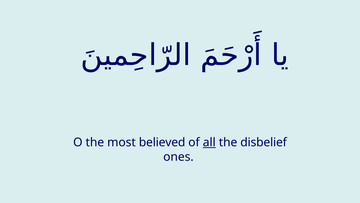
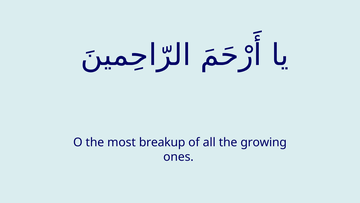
believed: believed -> breakup
all underline: present -> none
disbelief: disbelief -> growing
